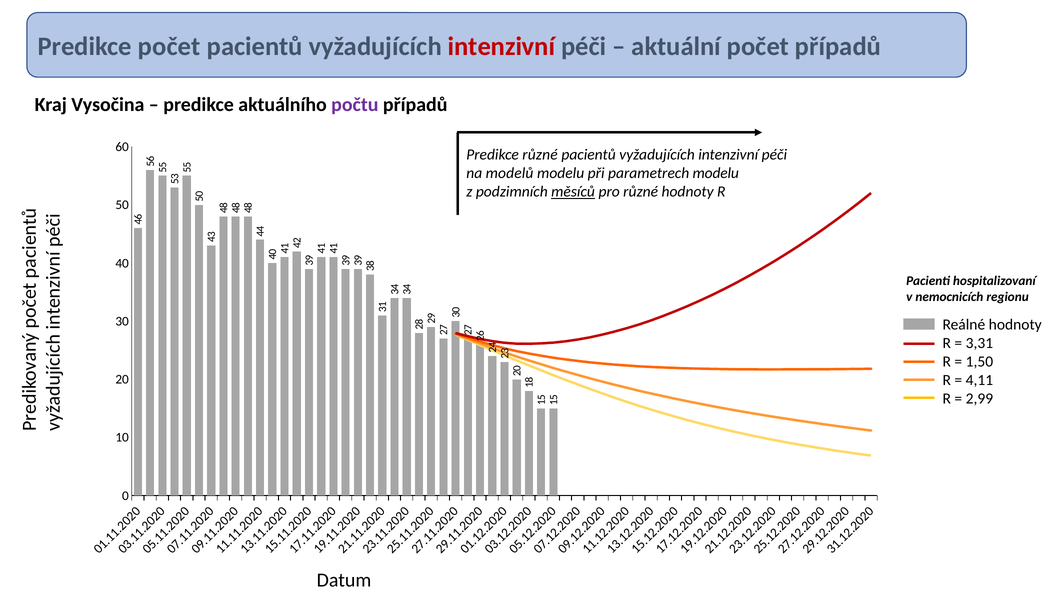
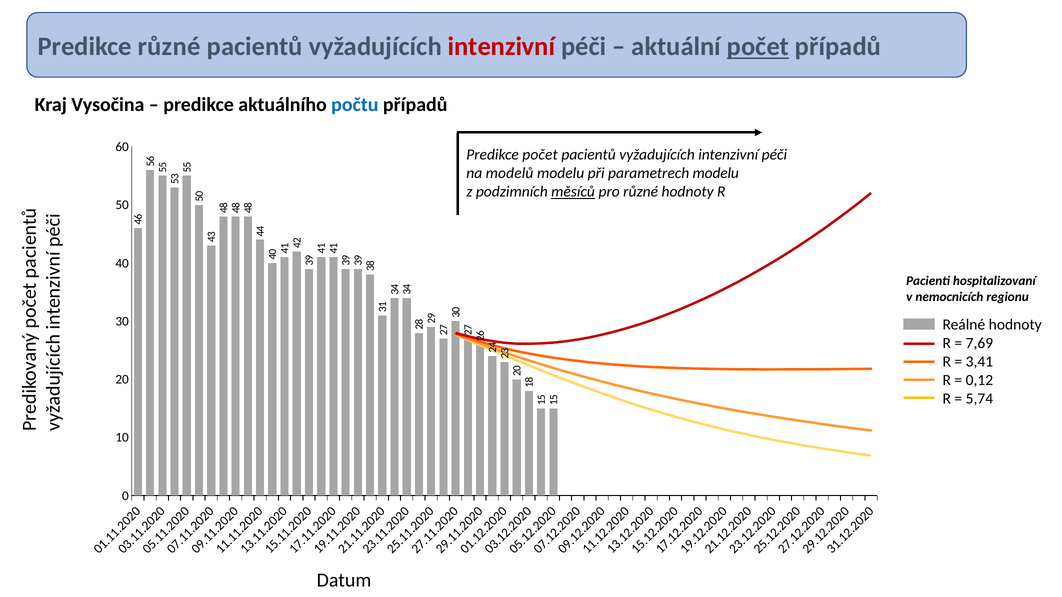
Predikce počet: počet -> různé
počet at (758, 47) underline: none -> present
počtu colour: purple -> blue
Predikce různé: různé -> počet
3,31: 3,31 -> 7,69
1,50: 1,50 -> 3,41
4,11: 4,11 -> 0,12
2,99: 2,99 -> 5,74
